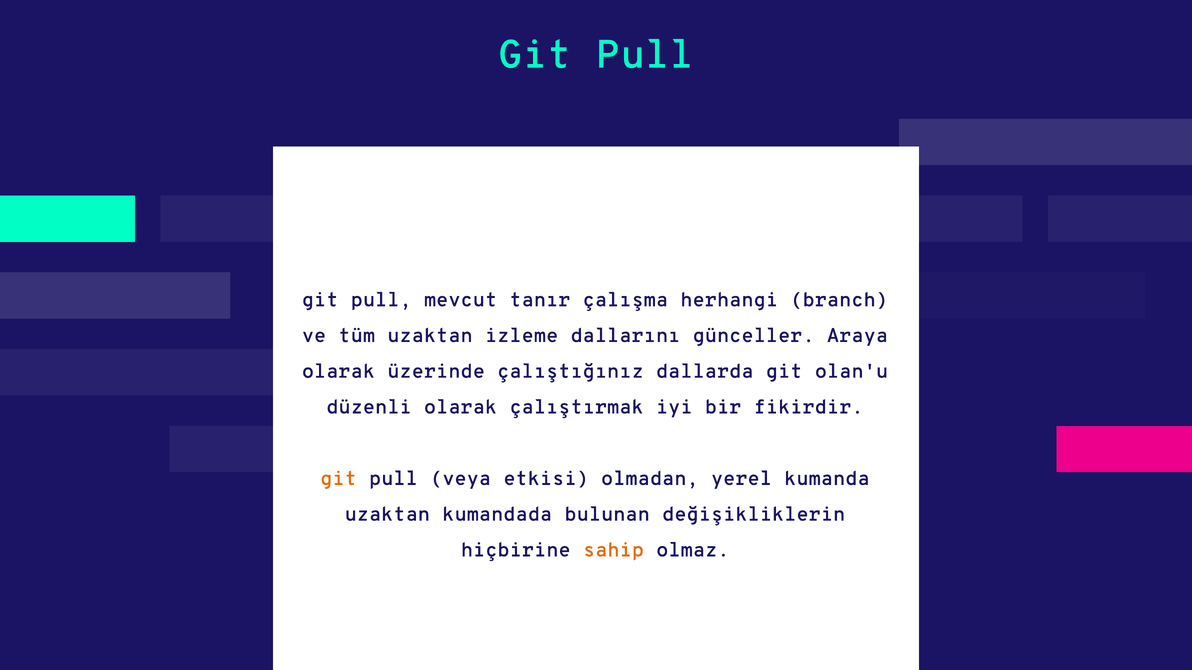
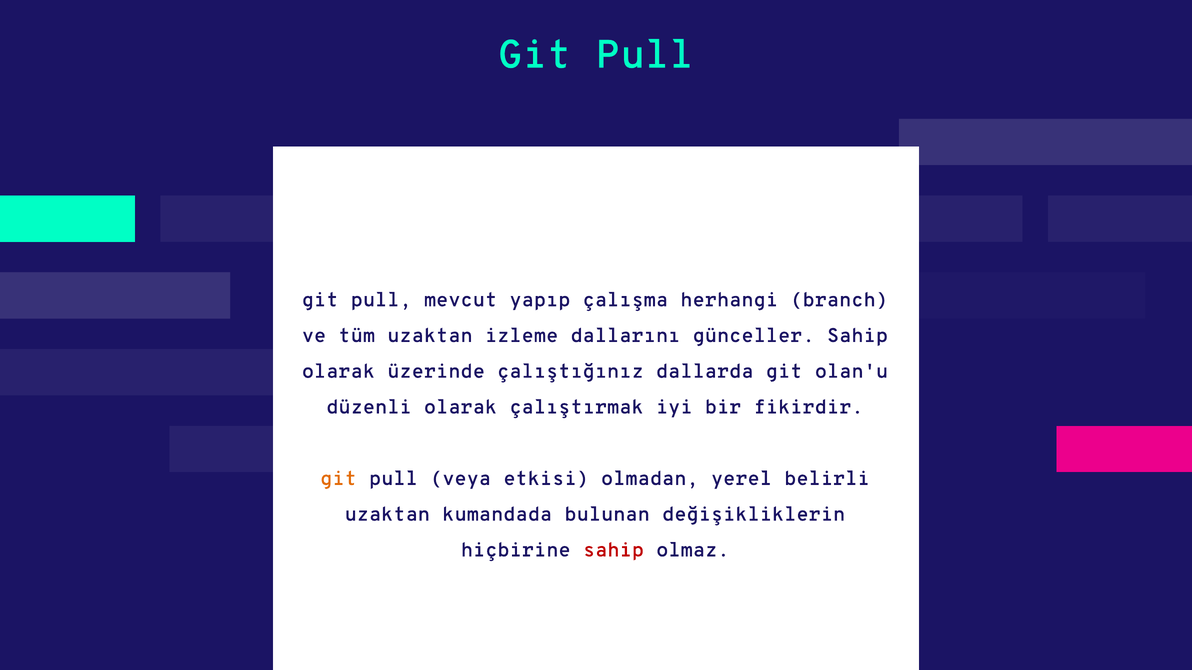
tanır: tanır -> yapıp
günceller Araya: Araya -> Sahip
kumanda: kumanda -> belirli
sahip at (614, 550) colour: orange -> red
